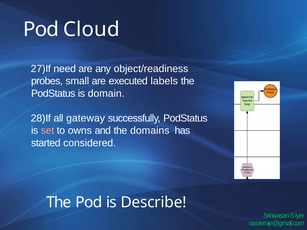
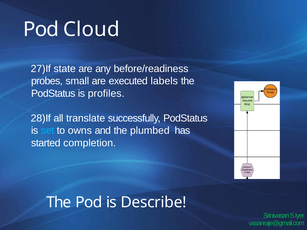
need: need -> state
object/readiness: object/readiness -> before/readiness
domain: domain -> profiles
gateway: gateway -> translate
set colour: pink -> light blue
domains: domains -> plumbed
considered: considered -> completion
